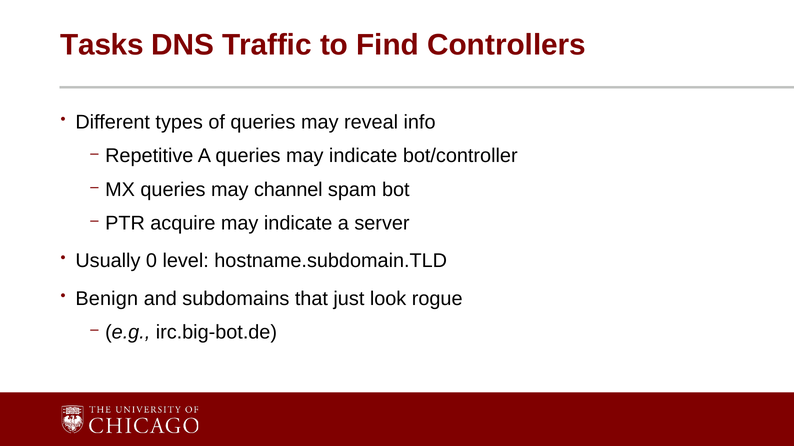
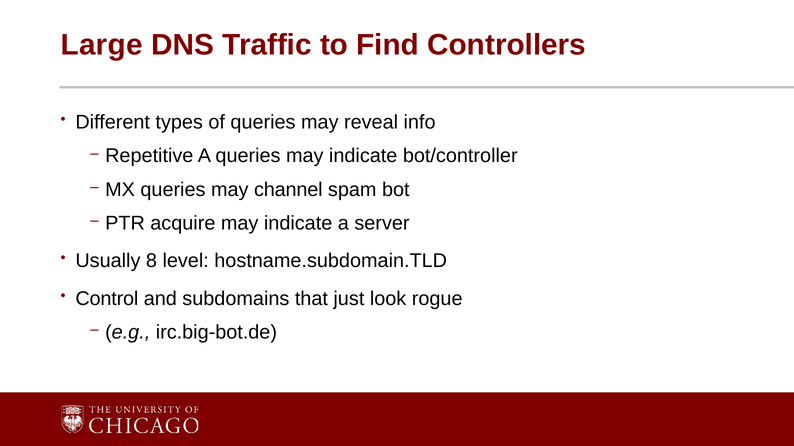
Tasks: Tasks -> Large
0: 0 -> 8
Benign: Benign -> Control
